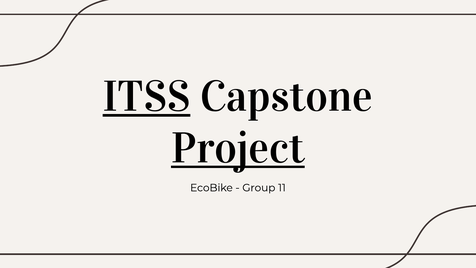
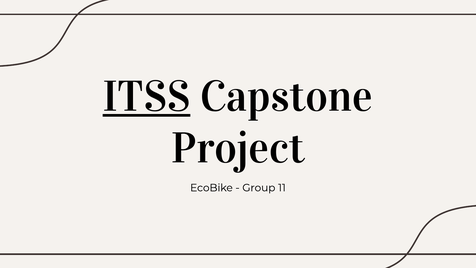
Project underline: present -> none
